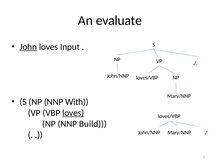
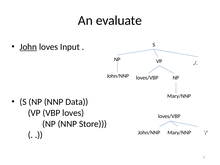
With: With -> Data
loves at (73, 113) underline: present -> none
Build: Build -> Store
